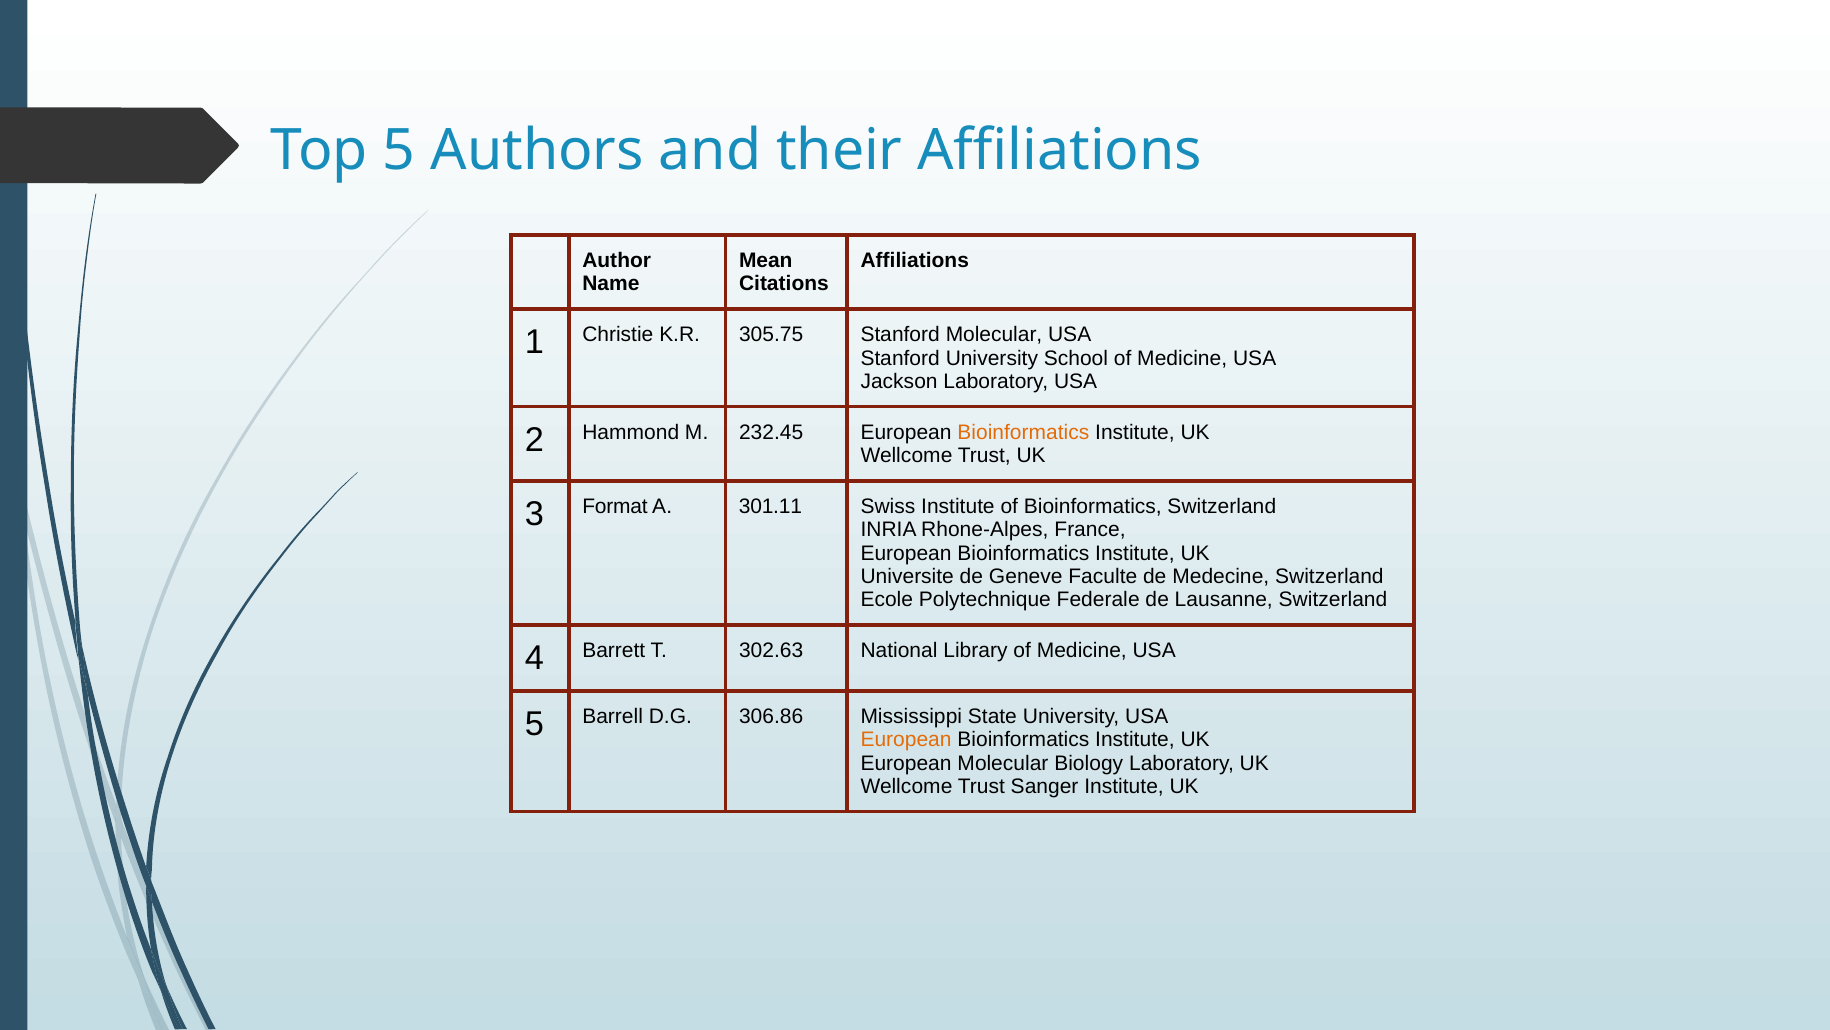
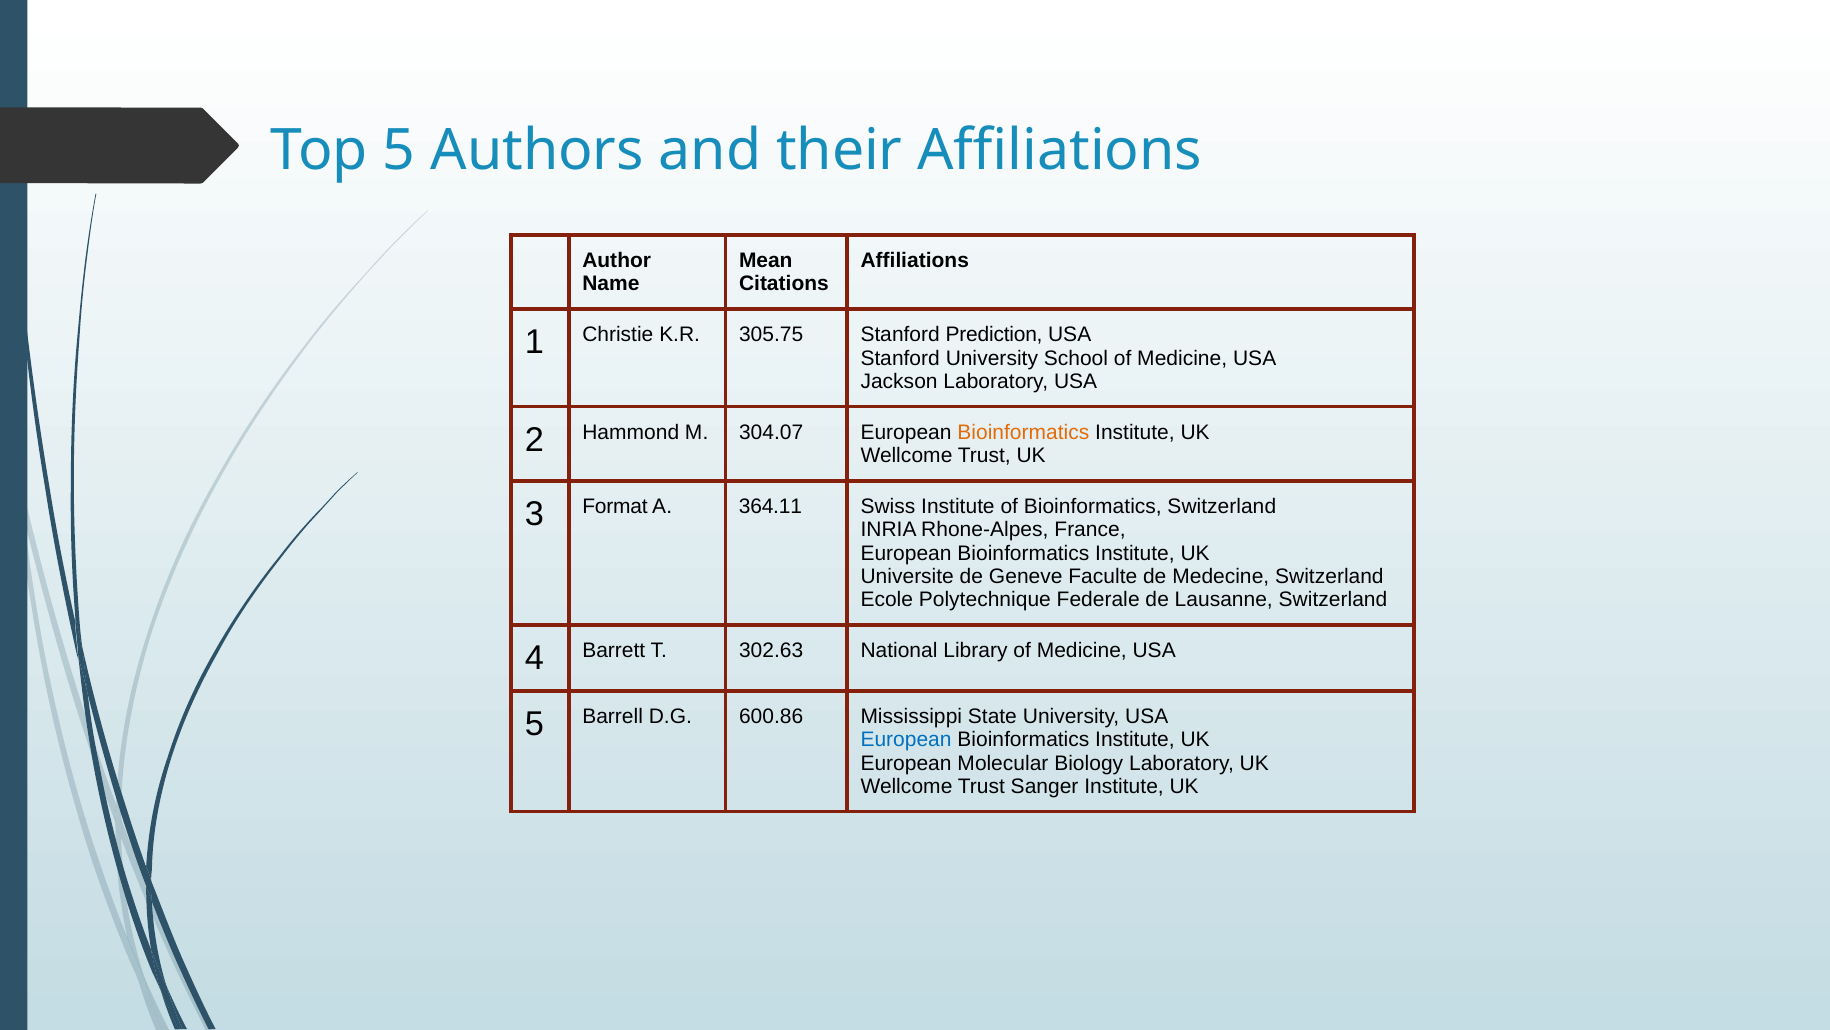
Stanford Molecular: Molecular -> Prediction
232.45: 232.45 -> 304.07
301.11: 301.11 -> 364.11
306.86: 306.86 -> 600.86
European at (906, 739) colour: orange -> blue
